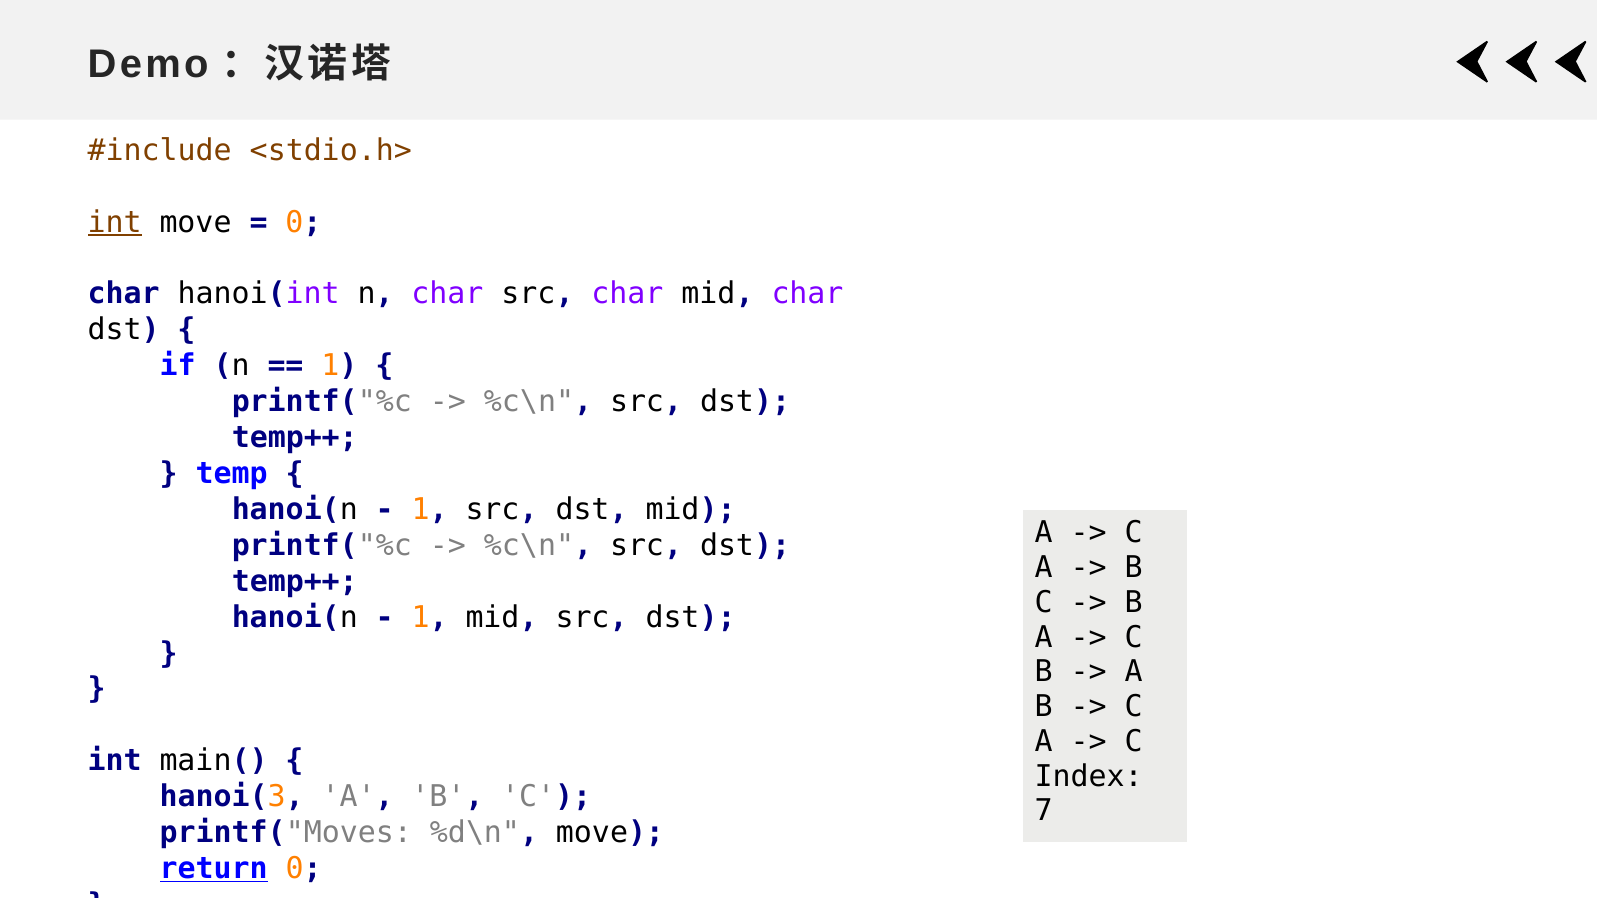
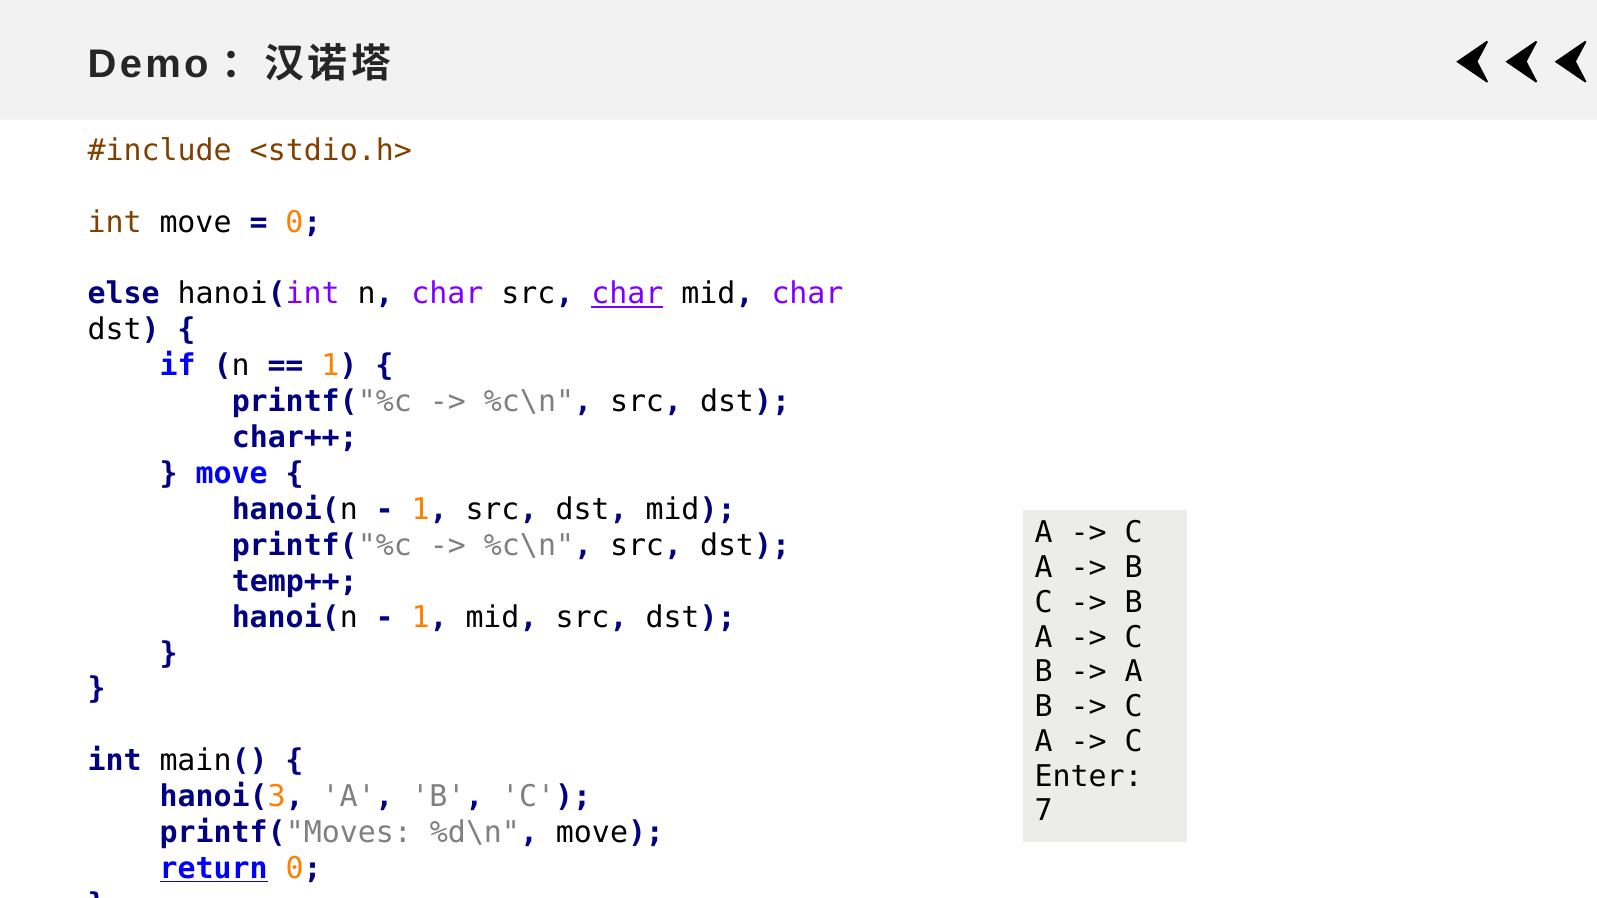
int at (115, 222) underline: present -> none
char at (124, 294): char -> else
char at (627, 294) underline: none -> present
temp++ at (295, 438): temp++ -> char++
temp at (232, 474): temp -> move
Index: Index -> Enter
